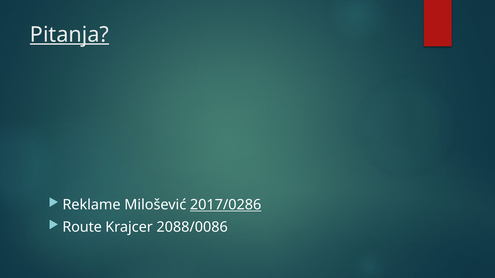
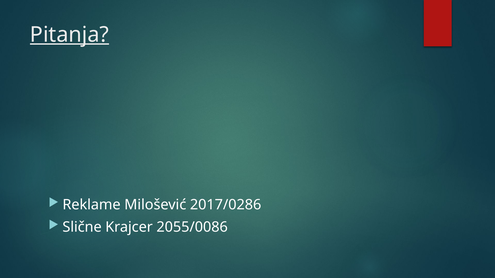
2017/0286 underline: present -> none
Route: Route -> Slične
2088/0086: 2088/0086 -> 2055/0086
